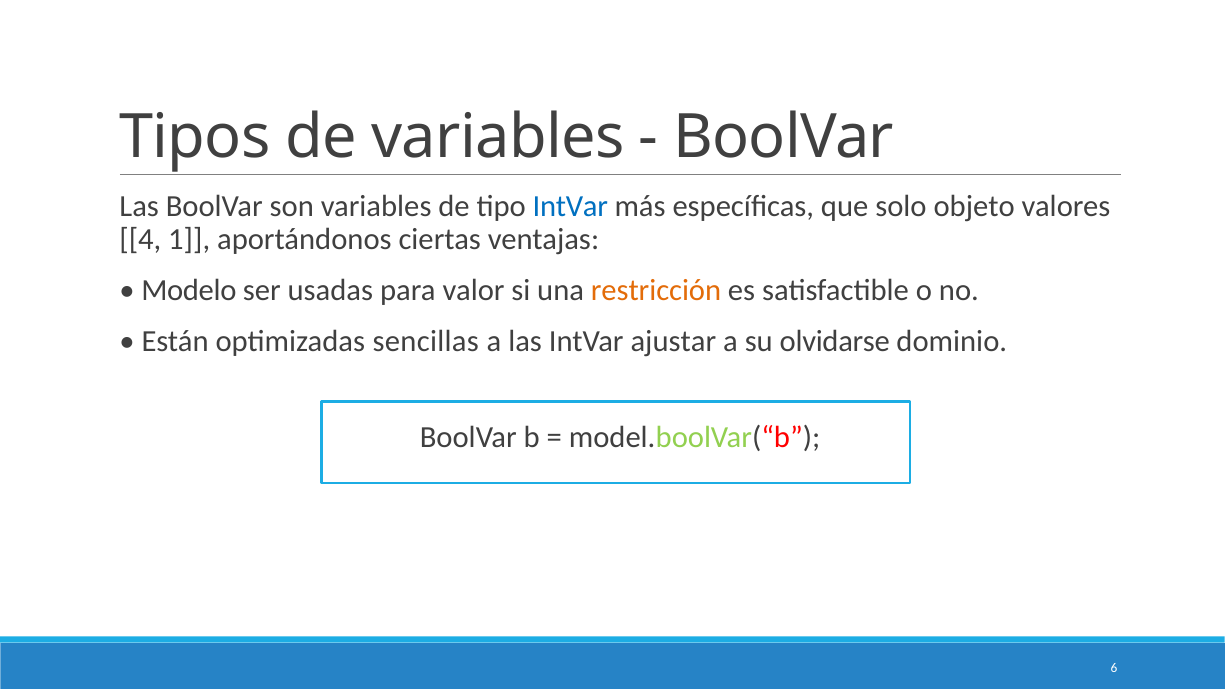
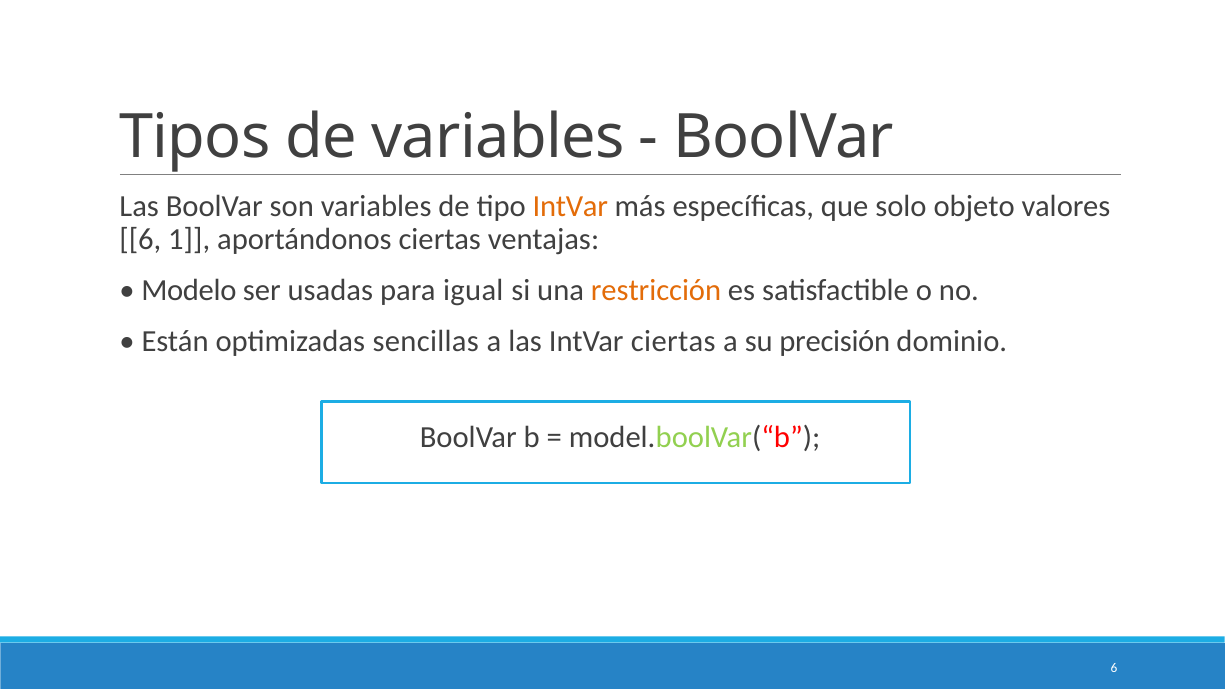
IntVar at (570, 206) colour: blue -> orange
4 at (140, 239): 4 -> 6
valor: valor -> igual
IntVar ajustar: ajustar -> ciertas
olvidarse: olvidarse -> precisión
